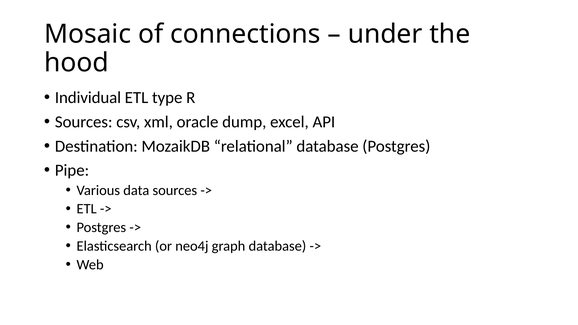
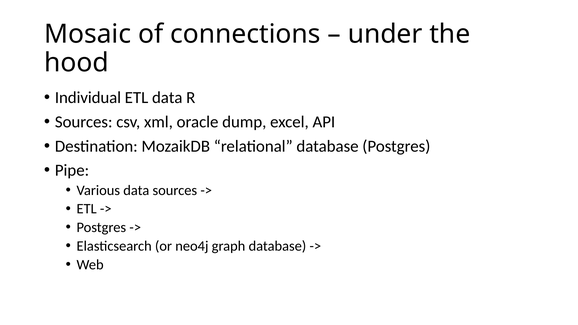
ETL type: type -> data
